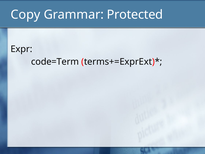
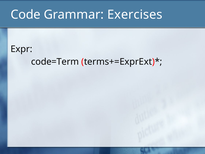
Copy: Copy -> Code
Protected: Protected -> Exercises
